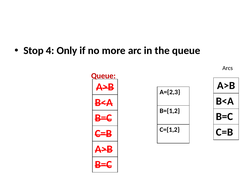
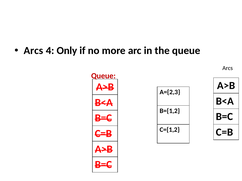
Stop at (34, 51): Stop -> Arcs
